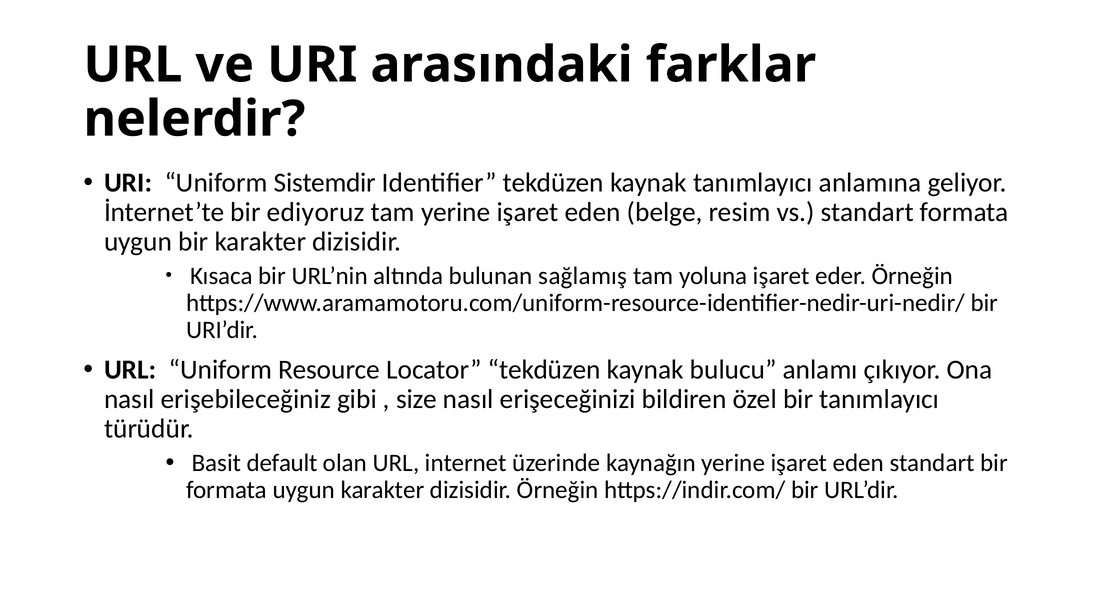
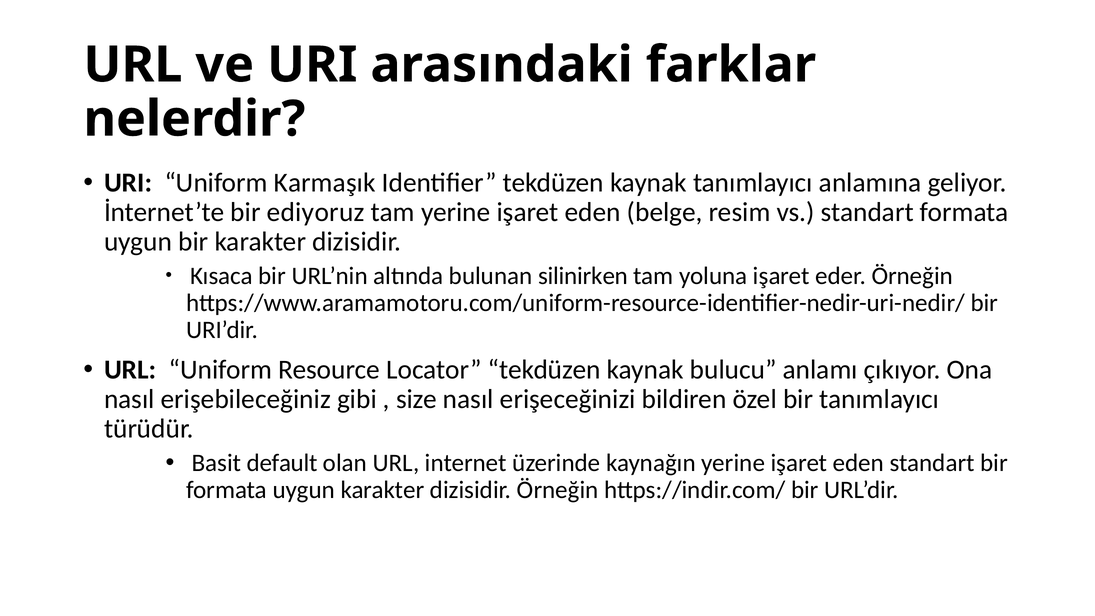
Sistemdir: Sistemdir -> Karmaşık
sağlamış: sağlamış -> silinirken
